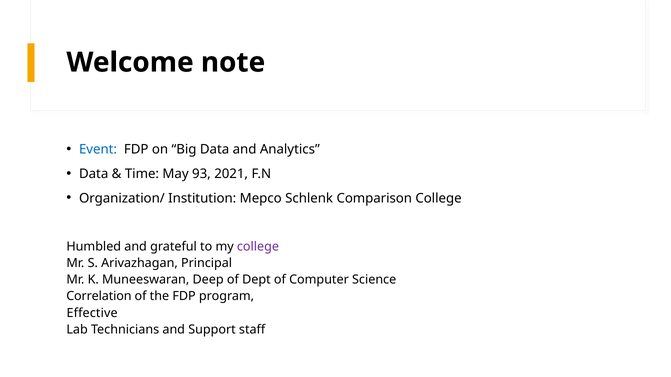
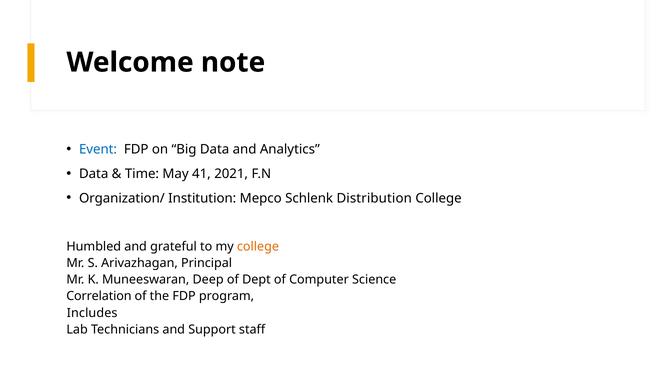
93: 93 -> 41
Comparison: Comparison -> Distribution
college at (258, 247) colour: purple -> orange
Effective: Effective -> Includes
